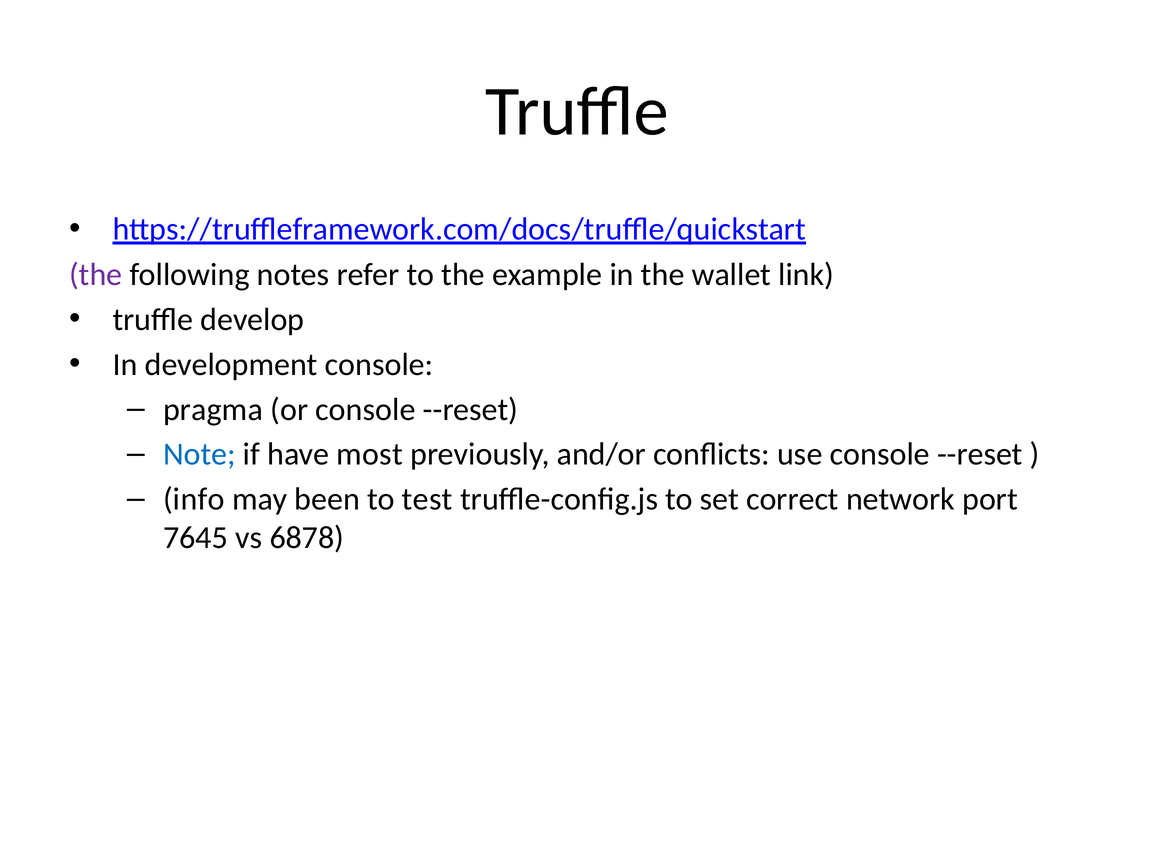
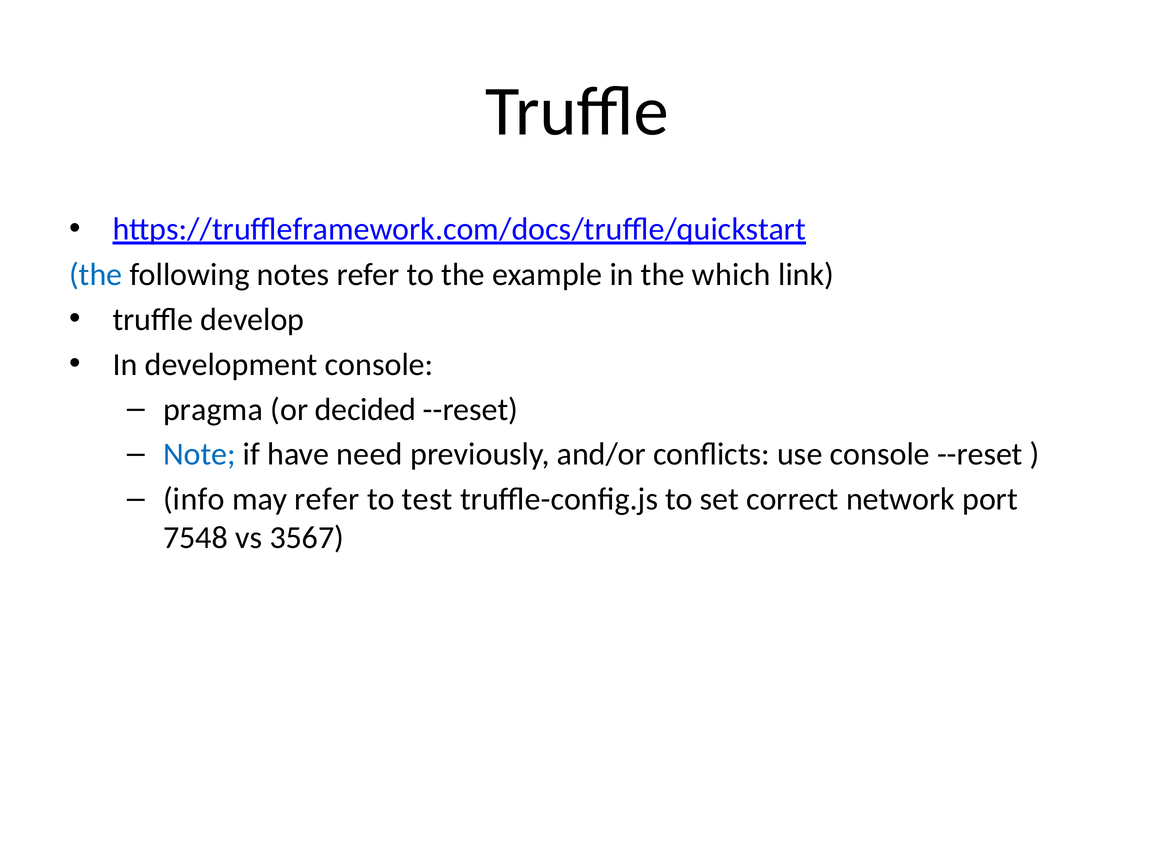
the at (96, 275) colour: purple -> blue
wallet: wallet -> which
or console: console -> decided
most: most -> need
may been: been -> refer
7645: 7645 -> 7548
6878: 6878 -> 3567
